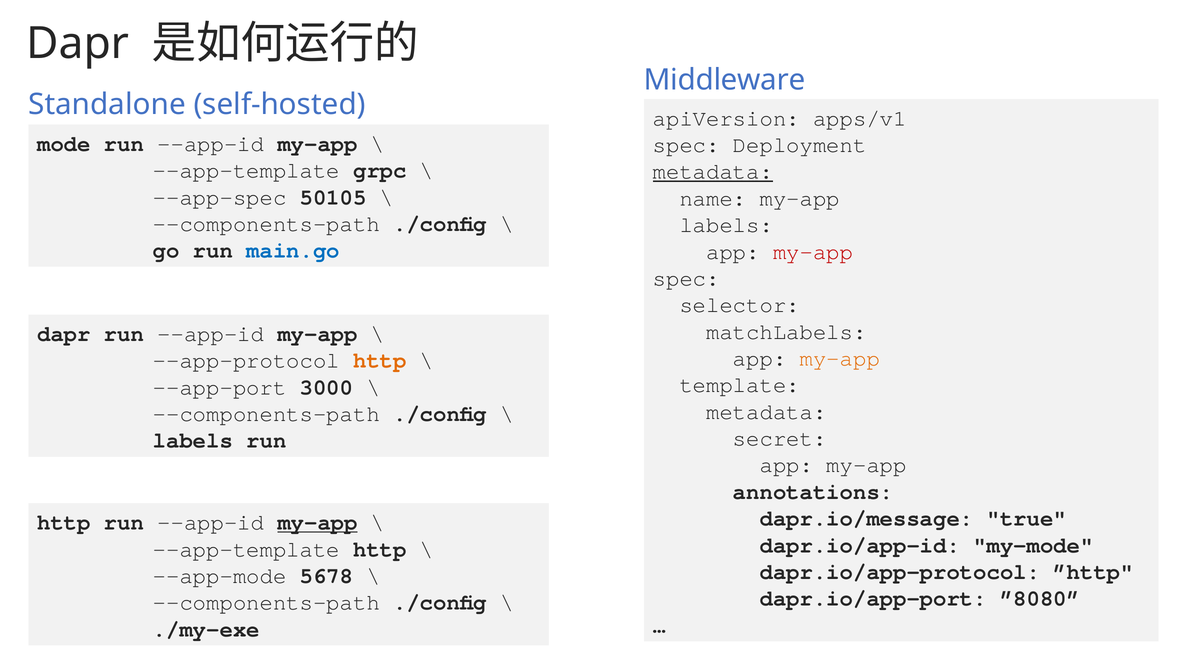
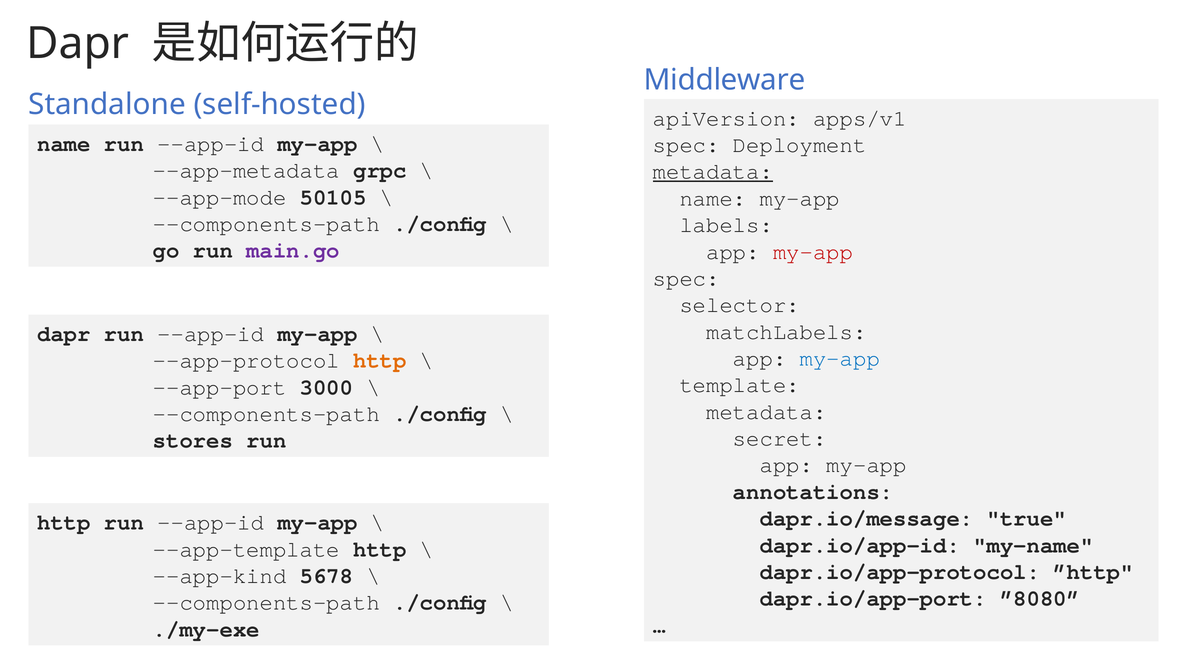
mode at (64, 144): mode -> name
--app-template at (246, 171): --app-template -> --app-metadata
--app-spec: --app-spec -> --app-mode
main.go colour: blue -> purple
my-app at (840, 359) colour: orange -> blue
labels at (193, 441): labels -> stores
my-app at (318, 523) underline: present -> none
my-mode: my-mode -> my-name
--app-mode: --app-mode -> --app-kind
